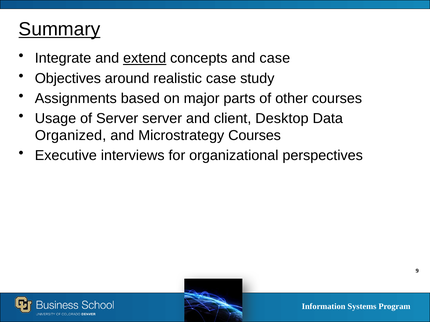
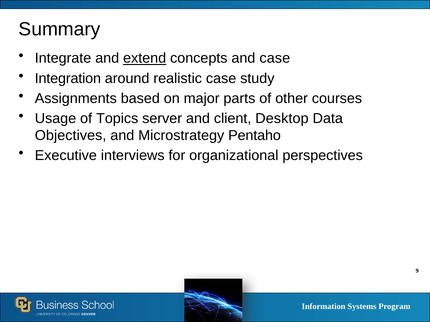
Summary underline: present -> none
Objectives: Objectives -> Integration
of Server: Server -> Topics
Organized: Organized -> Objectives
Microstrategy Courses: Courses -> Pentaho
